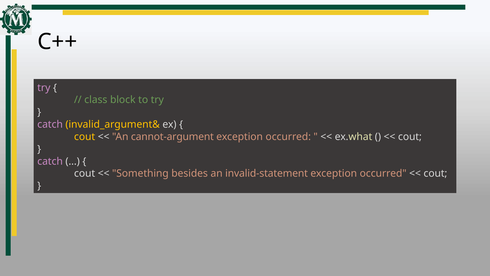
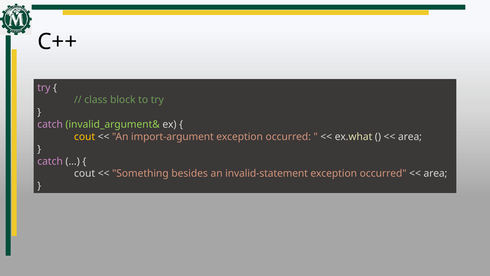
invalid_argument& colour: yellow -> light green
cannot-argument: cannot-argument -> import-argument
cout at (410, 137): cout -> area
cout at (435, 173): cout -> area
